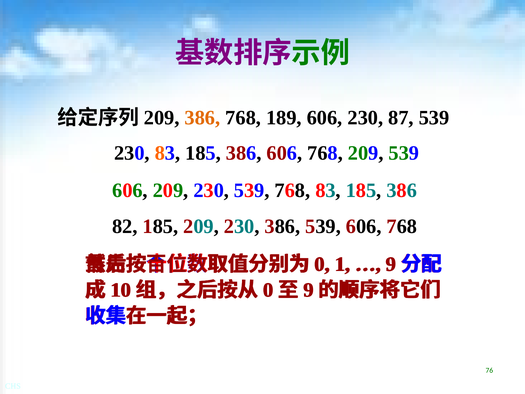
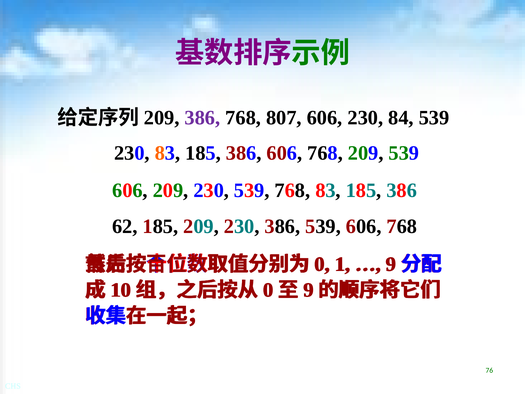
386 at (202, 118) colour: orange -> purple
189: 189 -> 807
87: 87 -> 84
82: 82 -> 62
